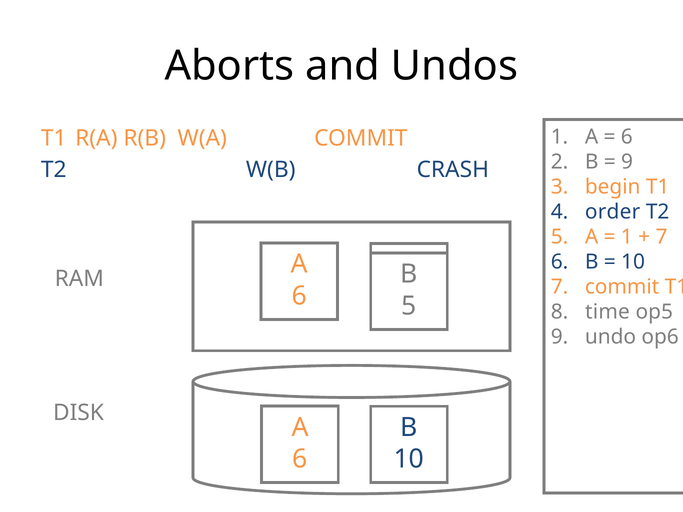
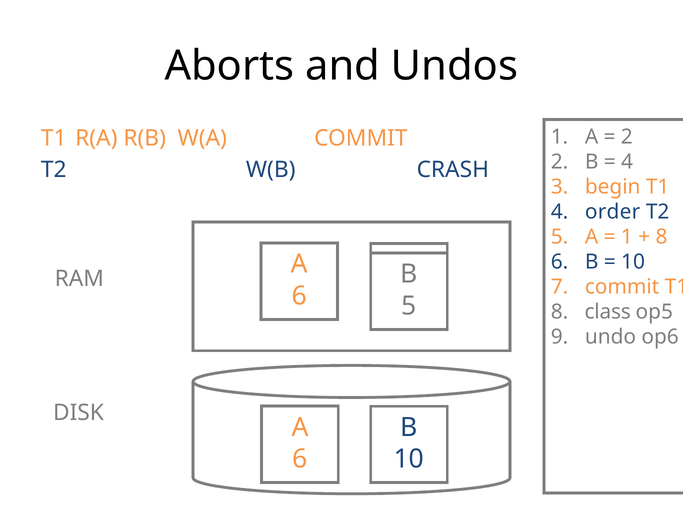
6 at (627, 137): 6 -> 2
9 at (627, 162): 9 -> 4
7 at (662, 237): 7 -> 8
time: time -> class
